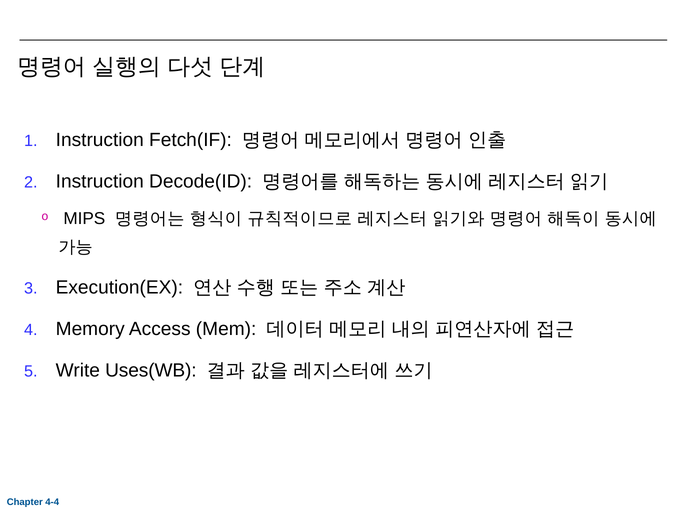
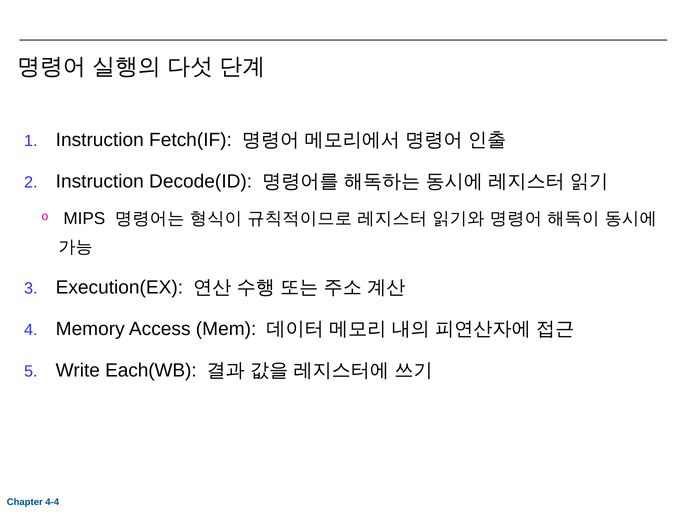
Uses(WB: Uses(WB -> Each(WB
